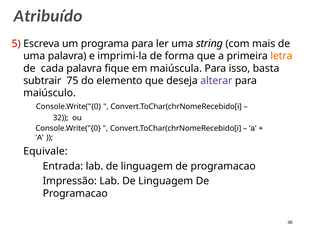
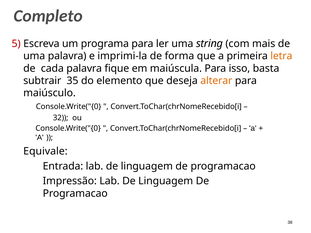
Atribuído: Atribuído -> Completo
75: 75 -> 35
alterar colour: purple -> orange
